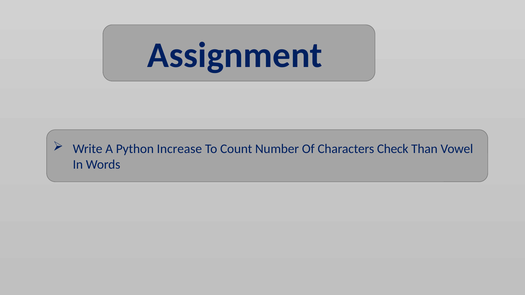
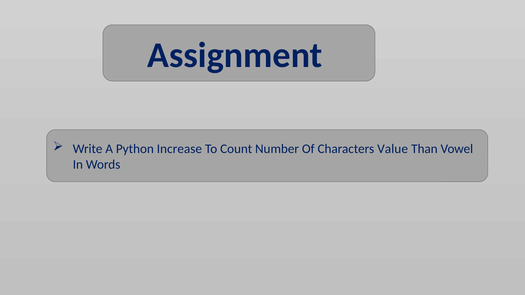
Check: Check -> Value
